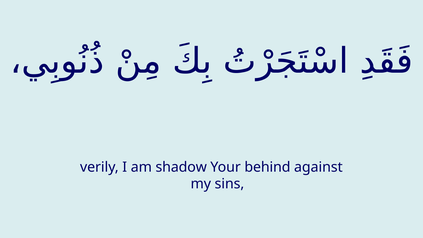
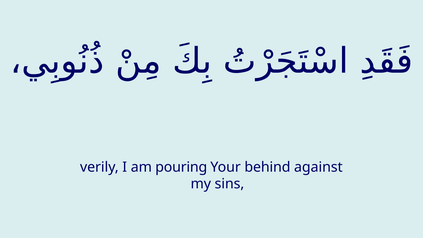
shadow: shadow -> pouring
